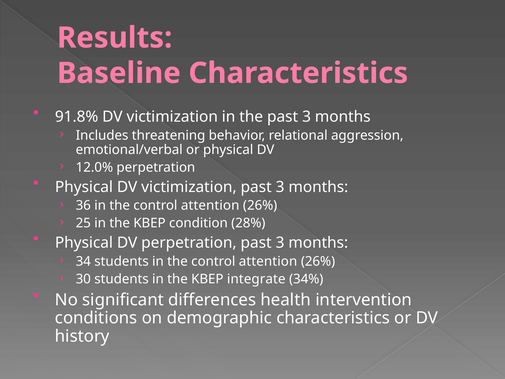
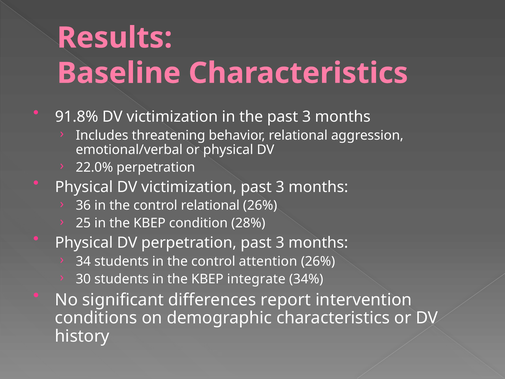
12.0%: 12.0% -> 22.0%
attention at (210, 205): attention -> relational
health: health -> report
